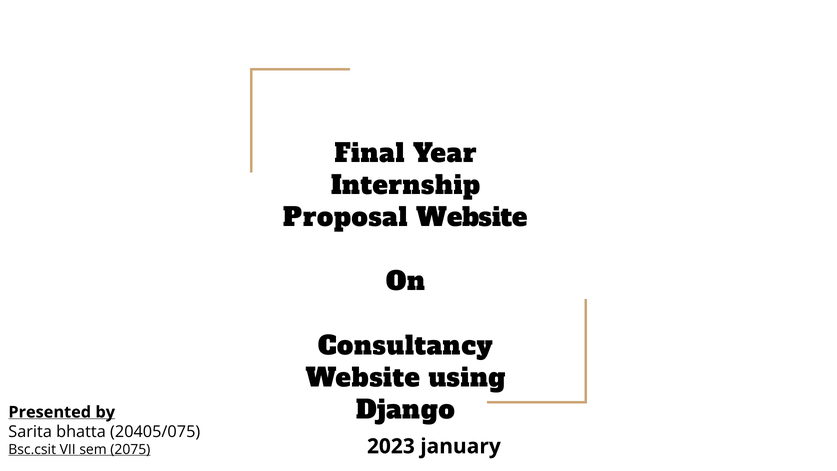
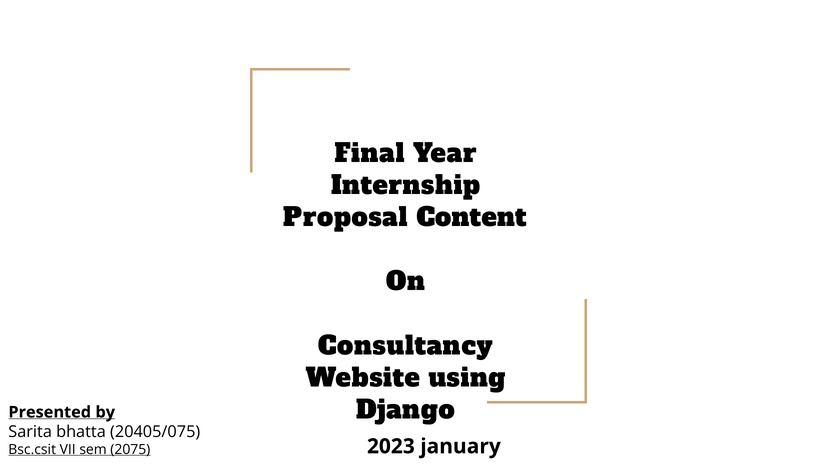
Proposal Website: Website -> Content
